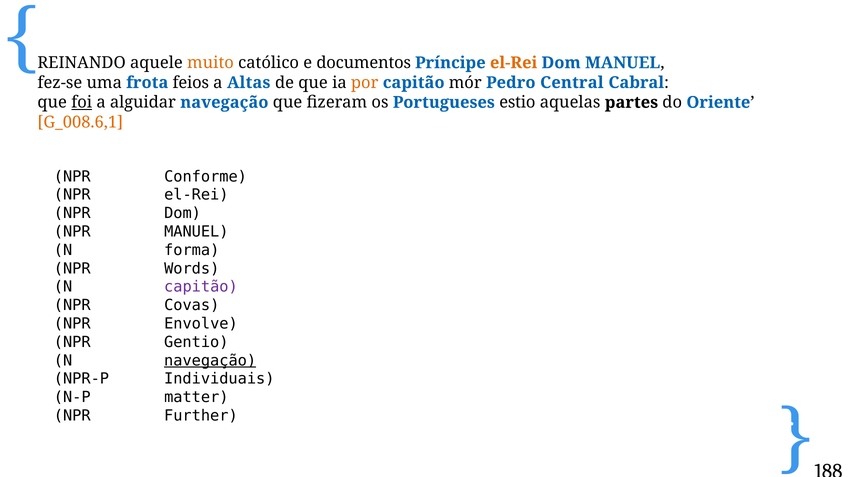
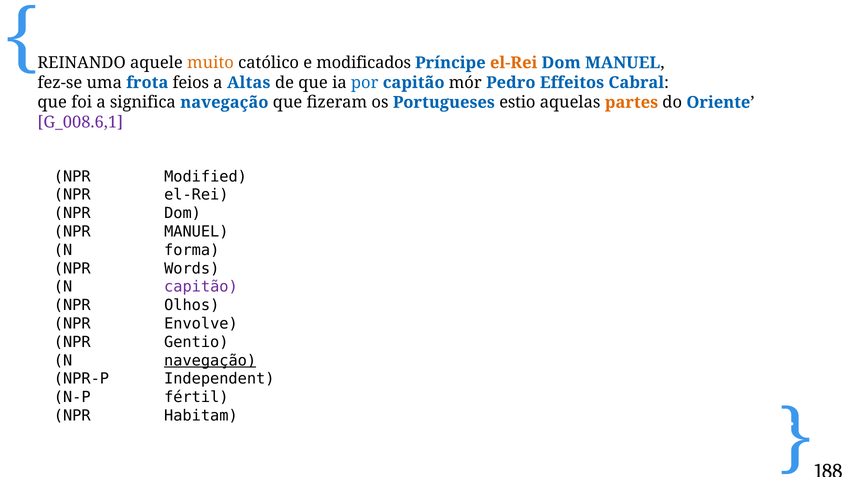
documentos: documentos -> modificados
por colour: orange -> blue
Central: Central -> Effeitos
foi underline: present -> none
alguidar: alguidar -> significa
partes colour: black -> orange
G_008.6,1 colour: orange -> purple
Conforme: Conforme -> Modified
Covas: Covas -> Olhos
Individuais: Individuais -> Independent
matter: matter -> fértil
Further: Further -> Habitam
